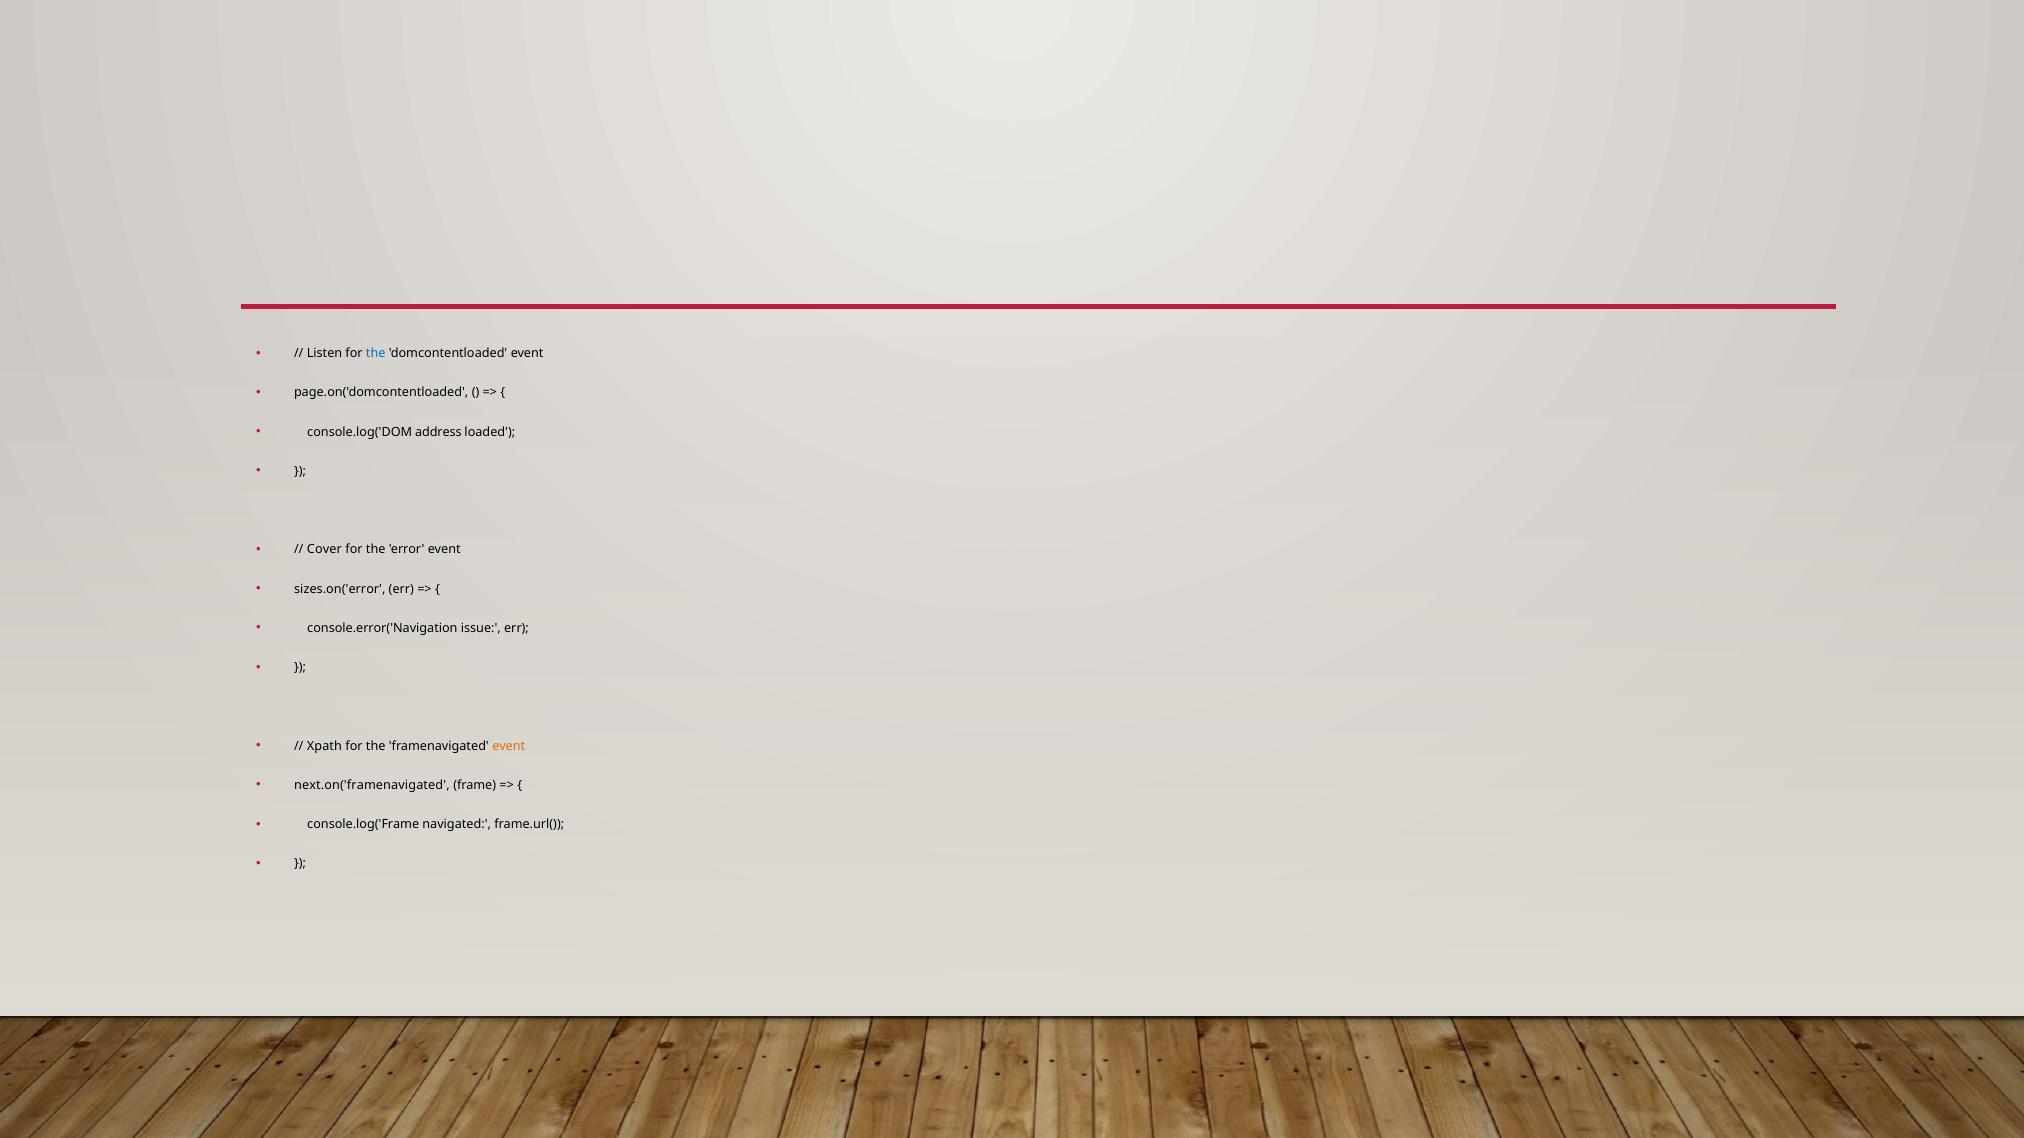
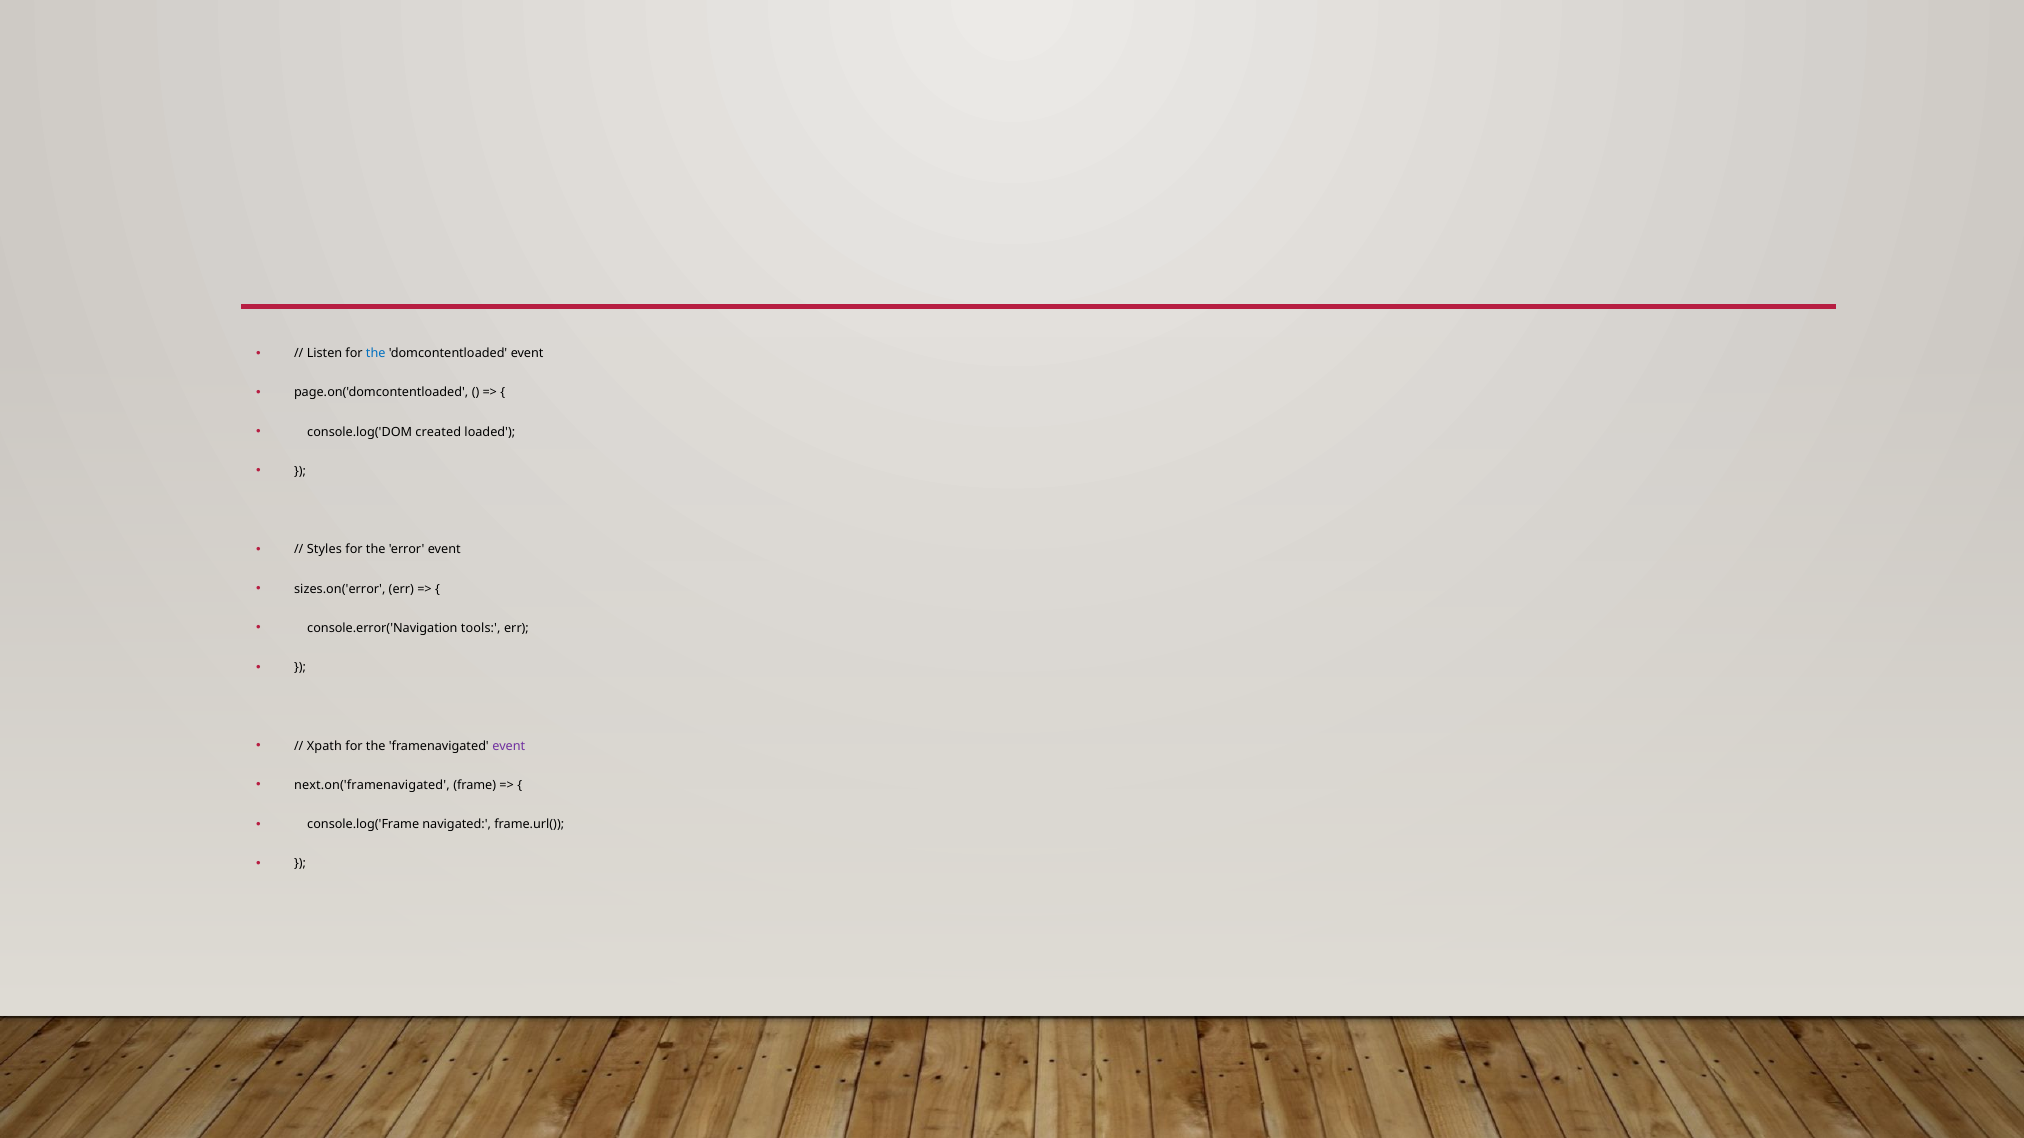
address: address -> created
Cover: Cover -> Styles
issue: issue -> tools
event at (509, 746) colour: orange -> purple
